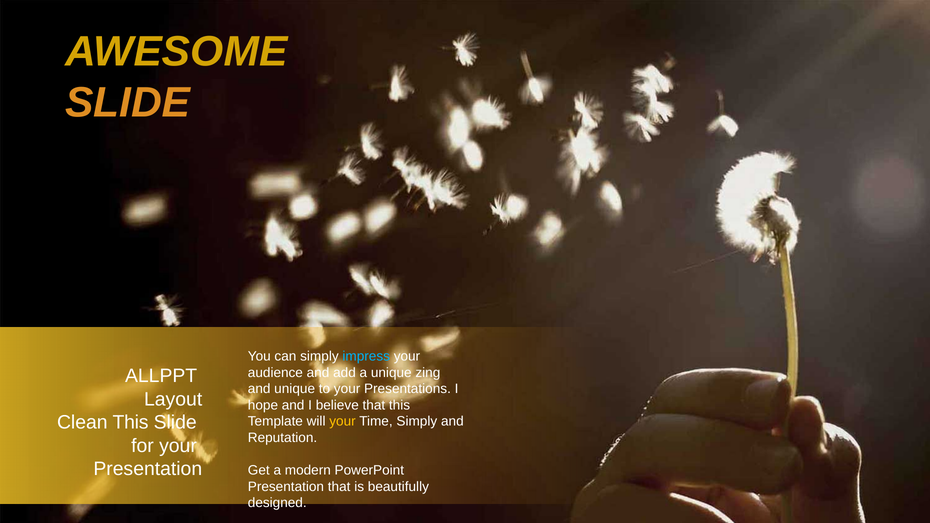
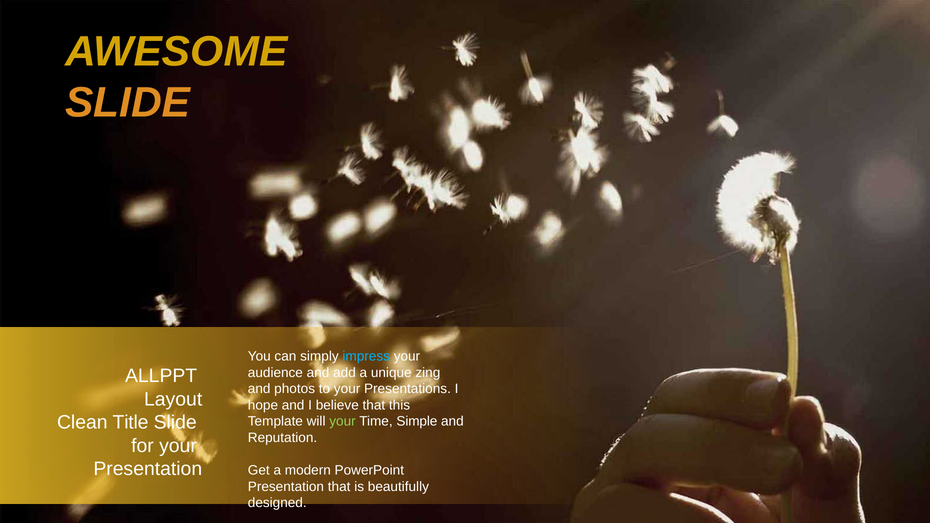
and unique: unique -> photos
Clean This: This -> Title
your at (343, 422) colour: yellow -> light green
Time Simply: Simply -> Simple
